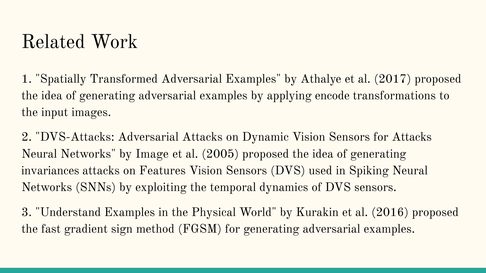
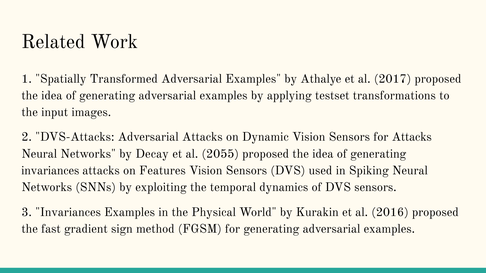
encode: encode -> testset
Image: Image -> Decay
2005: 2005 -> 2055
3 Understand: Understand -> Invariances
